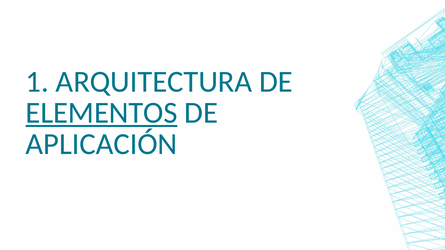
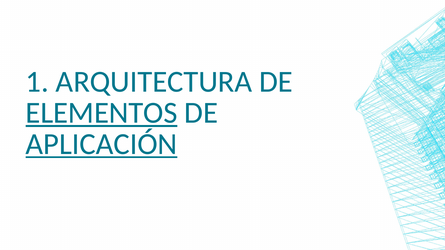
APLICACIÓN underline: none -> present
